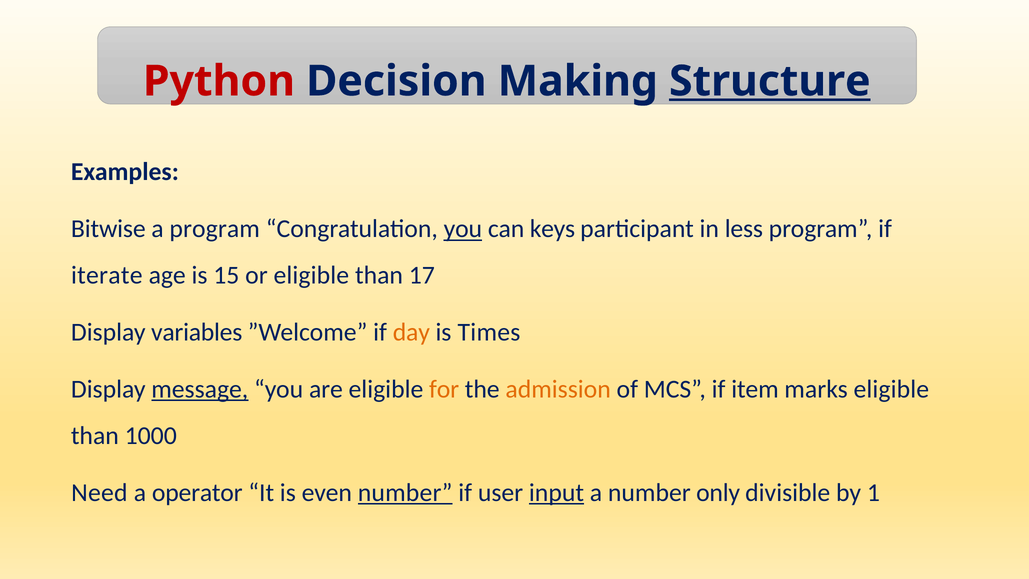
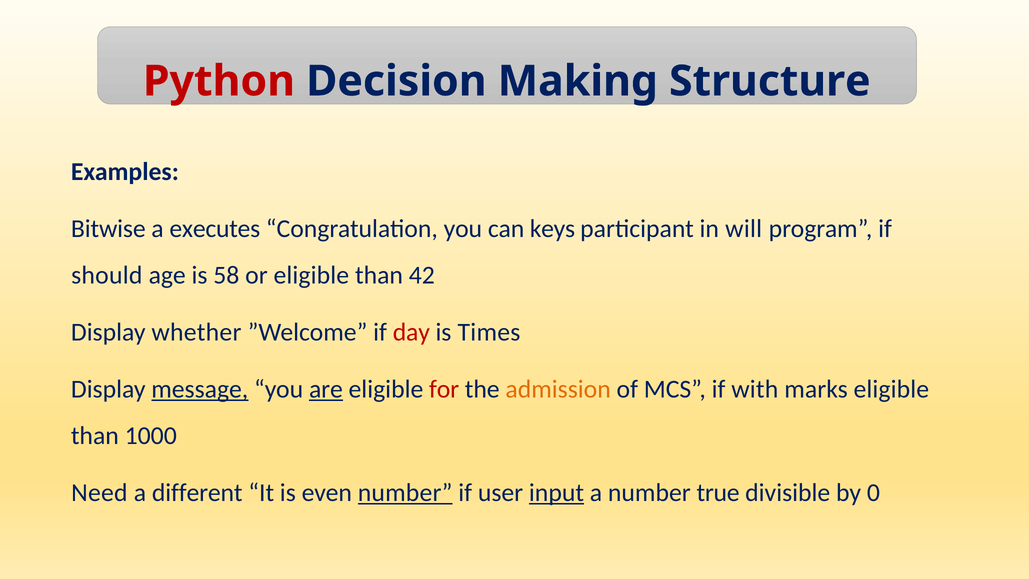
Structure underline: present -> none
a program: program -> executes
you at (463, 229) underline: present -> none
less: less -> will
iterate: iterate -> should
15: 15 -> 58
17: 17 -> 42
variables: variables -> whether
day colour: orange -> red
are underline: none -> present
for colour: orange -> red
item: item -> with
operator: operator -> different
only: only -> true
1: 1 -> 0
